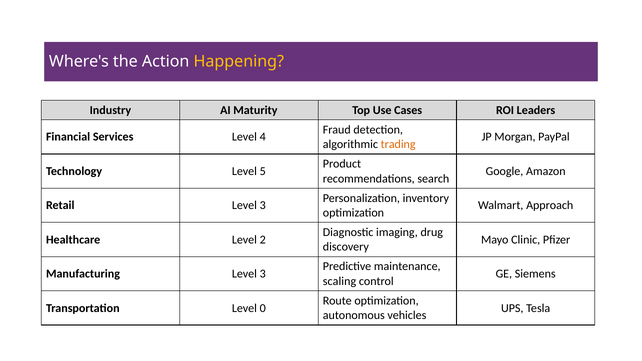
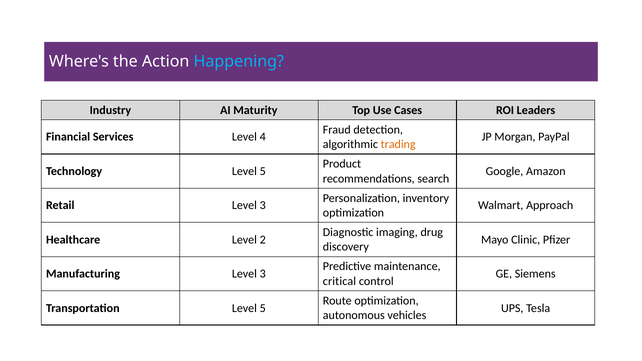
Happening colour: yellow -> light blue
scaling: scaling -> critical
Transportation Level 0: 0 -> 5
